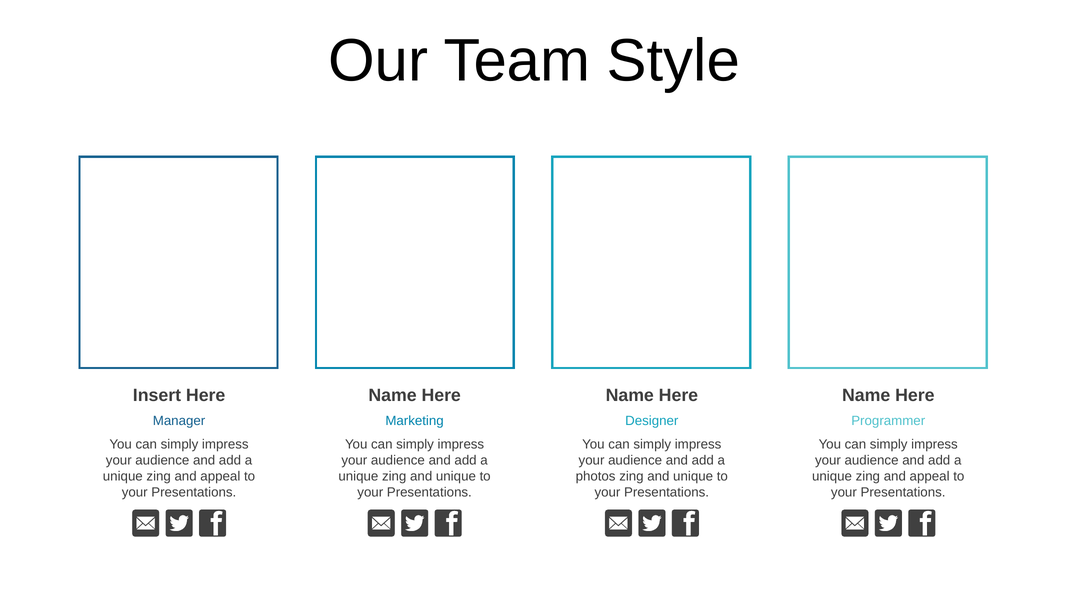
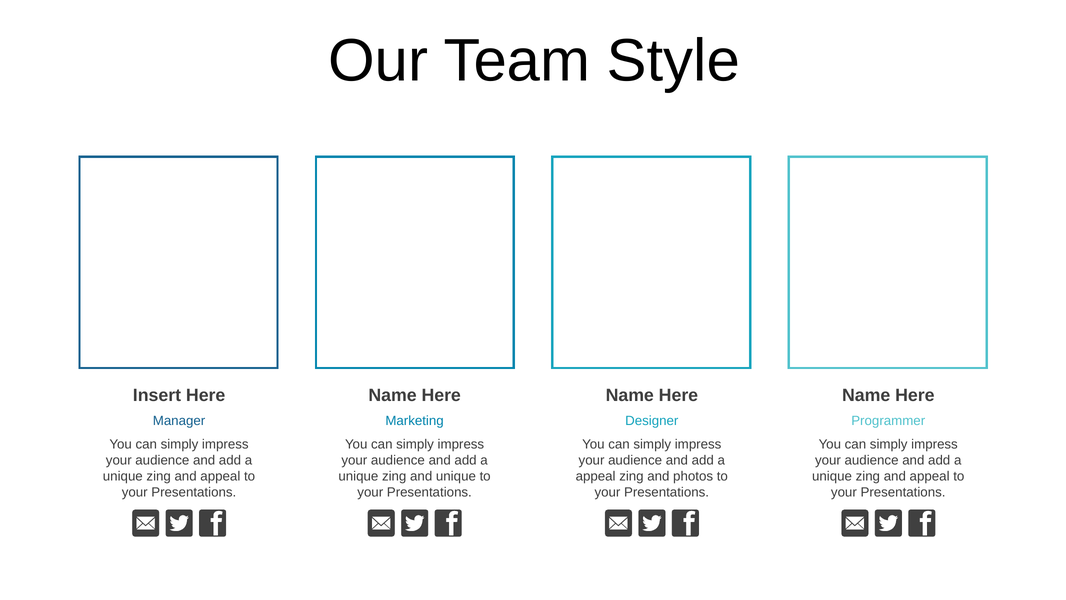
photos at (596, 476): photos -> appeal
unique at (693, 476): unique -> photos
